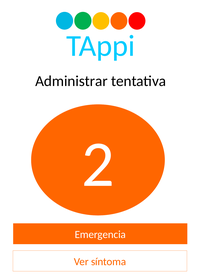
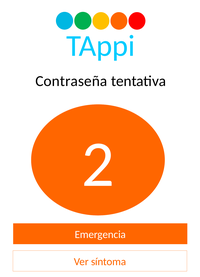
Administrar: Administrar -> Contraseña
